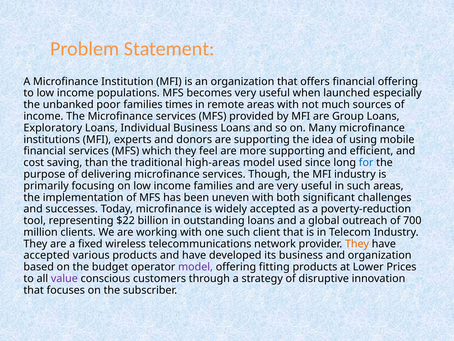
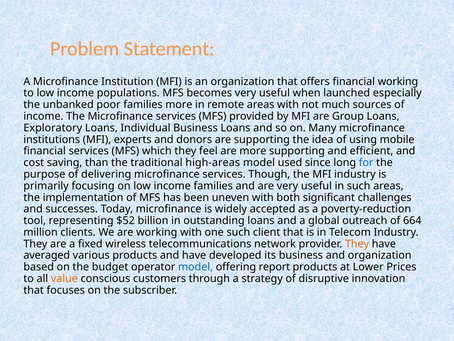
financial offering: offering -> working
families times: times -> more
$22: $22 -> $52
700: 700 -> 664
accepted at (47, 255): accepted -> averaged
model at (196, 267) colour: purple -> blue
fitting: fitting -> report
value colour: purple -> orange
